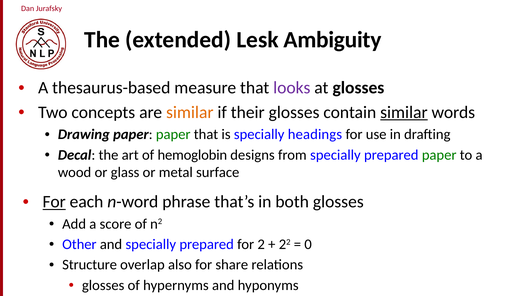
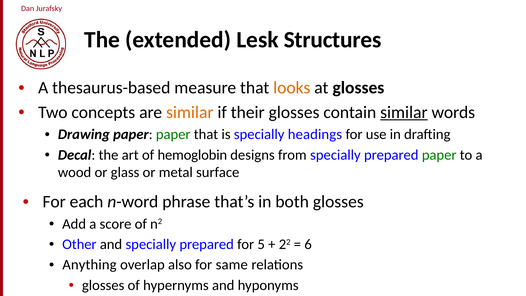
Ambiguity: Ambiguity -> Structures
looks colour: purple -> orange
For at (54, 202) underline: present -> none
2: 2 -> 5
0: 0 -> 6
Structure: Structure -> Anything
share: share -> same
